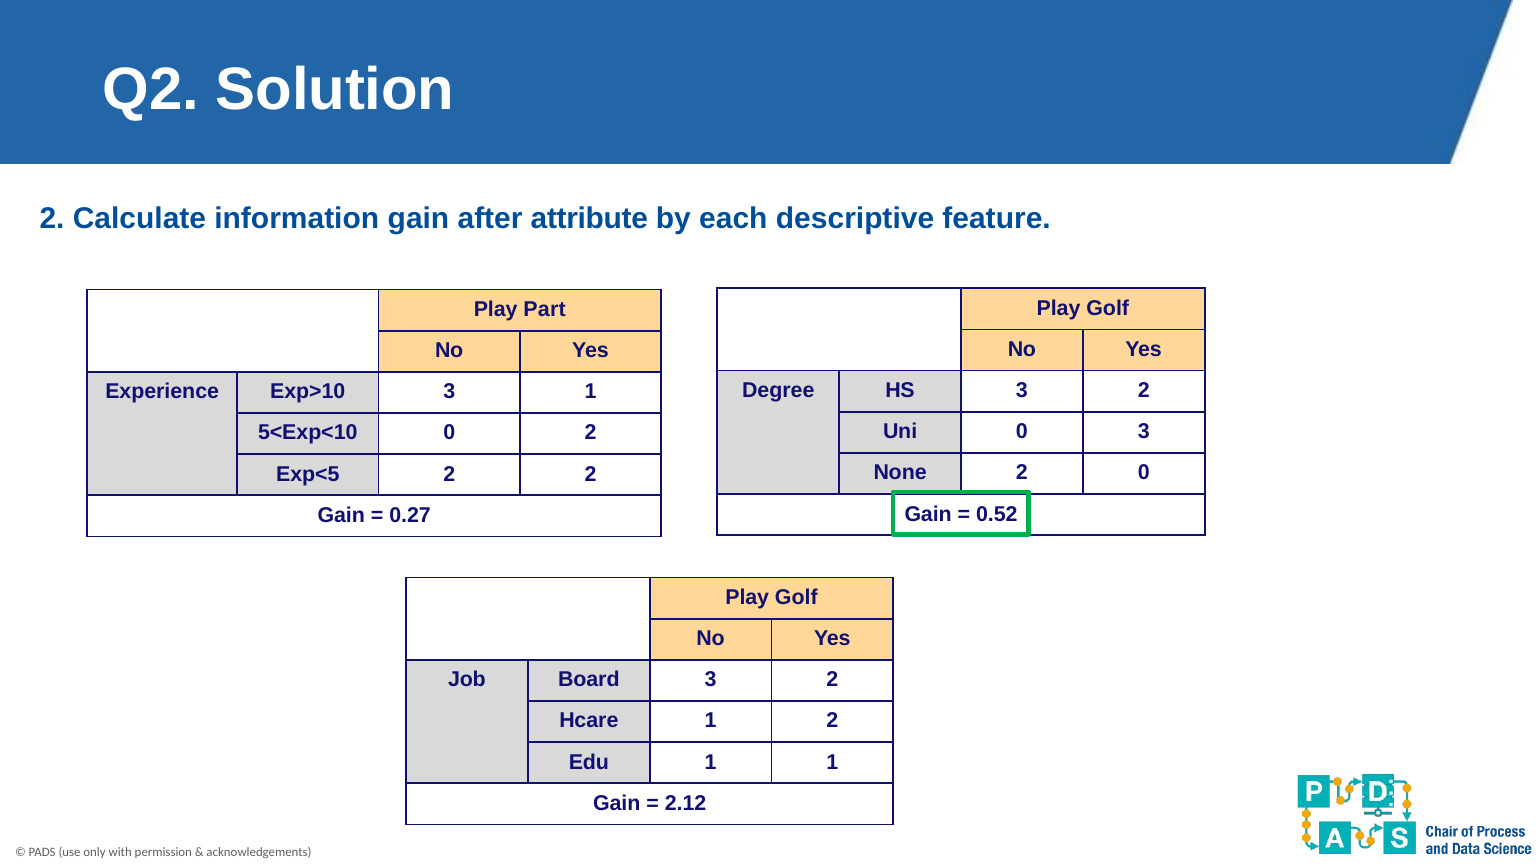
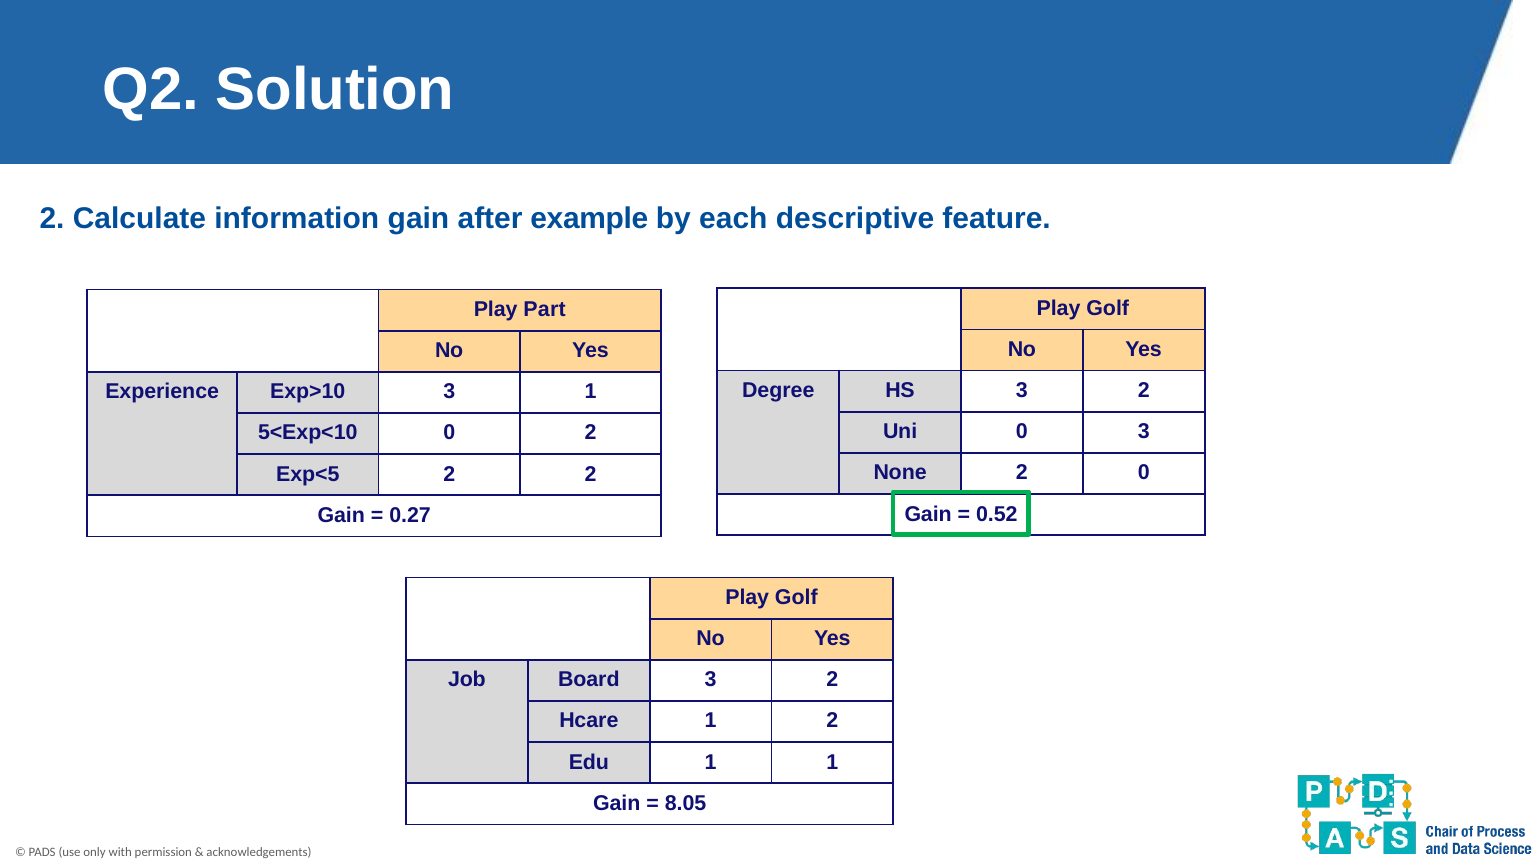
attribute: attribute -> example
2.12: 2.12 -> 8.05
